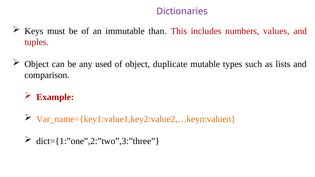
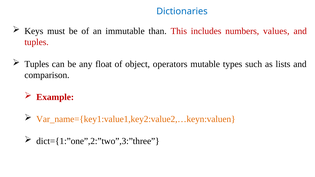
Dictionaries colour: purple -> blue
Object at (37, 64): Object -> Tuples
used: used -> float
duplicate: duplicate -> operators
